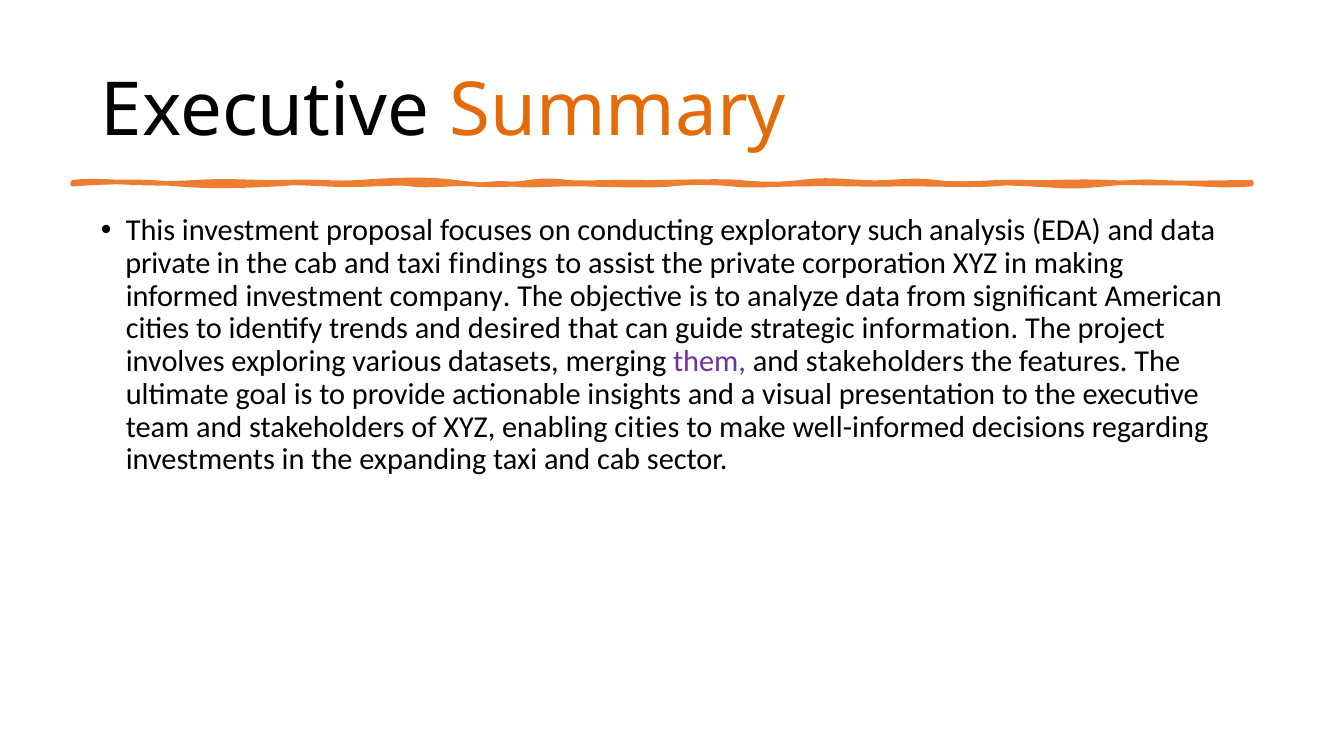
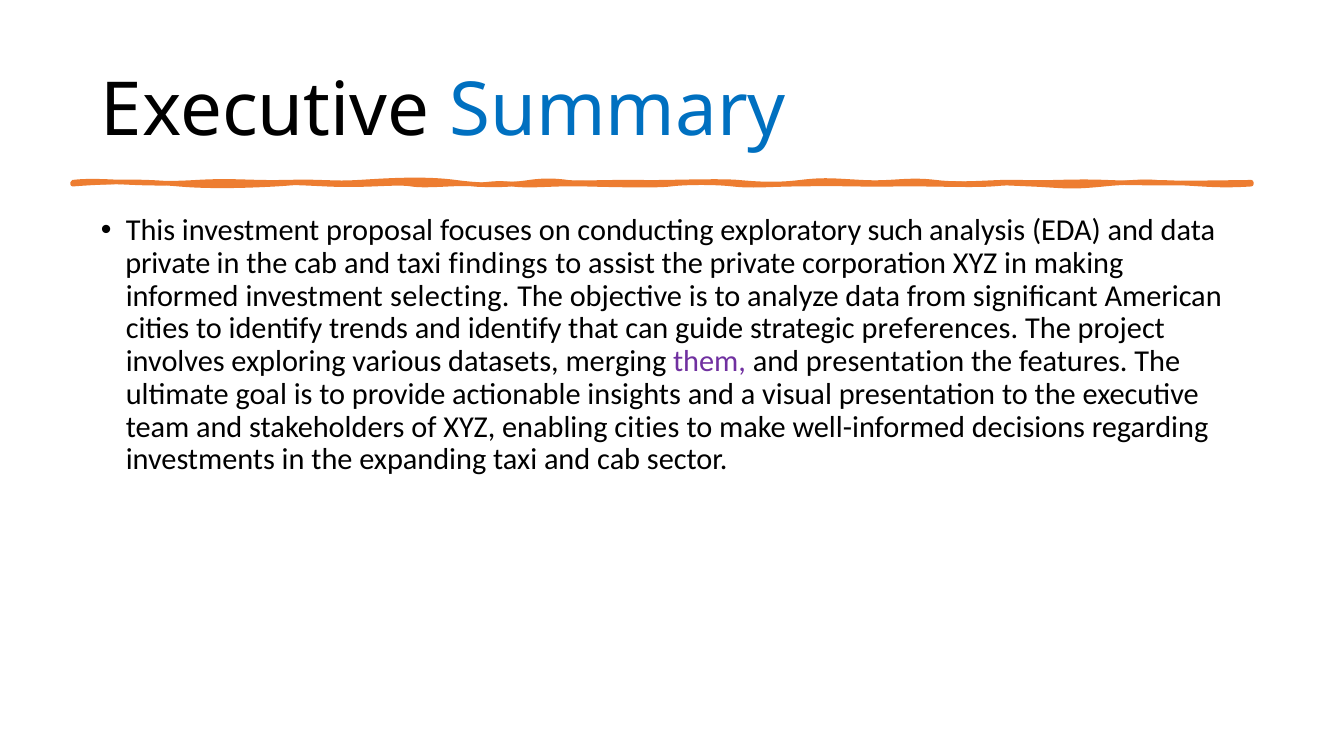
Summary colour: orange -> blue
company: company -> selecting
and desired: desired -> identify
information: information -> preferences
stakeholders at (885, 362): stakeholders -> presentation
